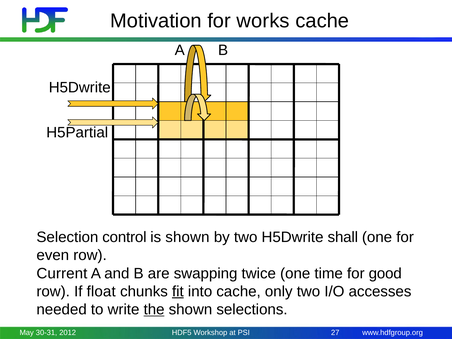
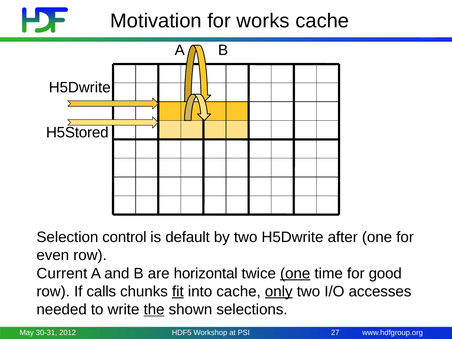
H5Partial: H5Partial -> H5Stored
is shown: shown -> default
shall: shall -> after
swapping: swapping -> horizontal
one at (295, 273) underline: none -> present
float: float -> calls
only underline: none -> present
